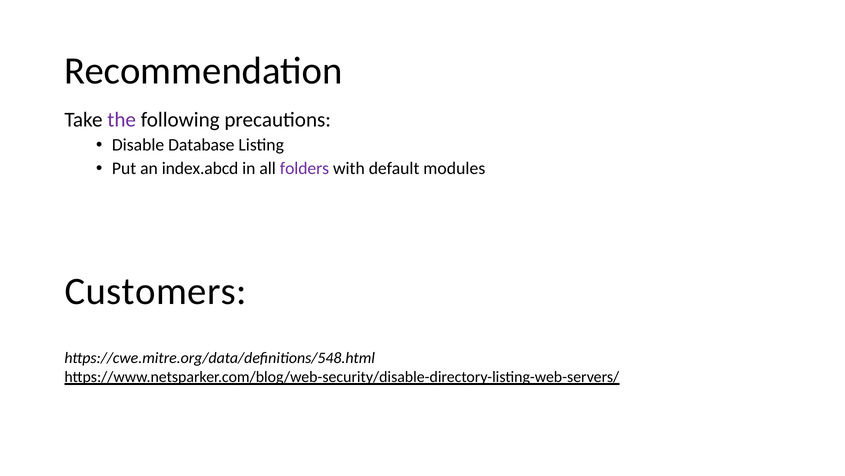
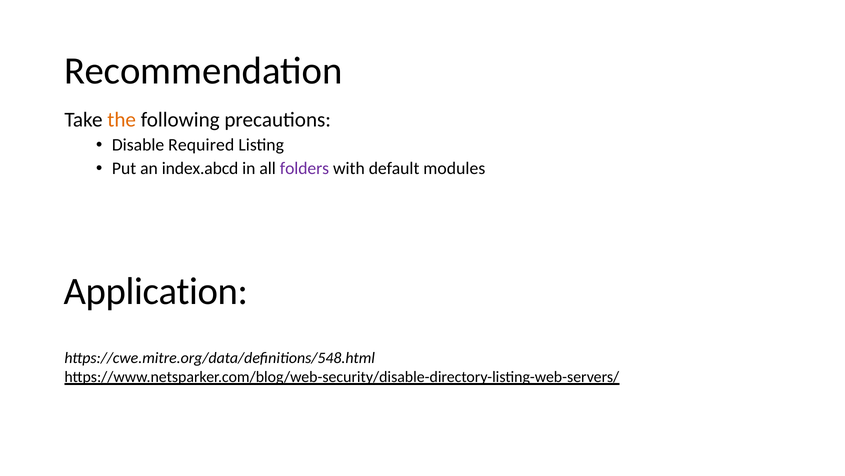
the colour: purple -> orange
Database: Database -> Required
Customers: Customers -> Application
